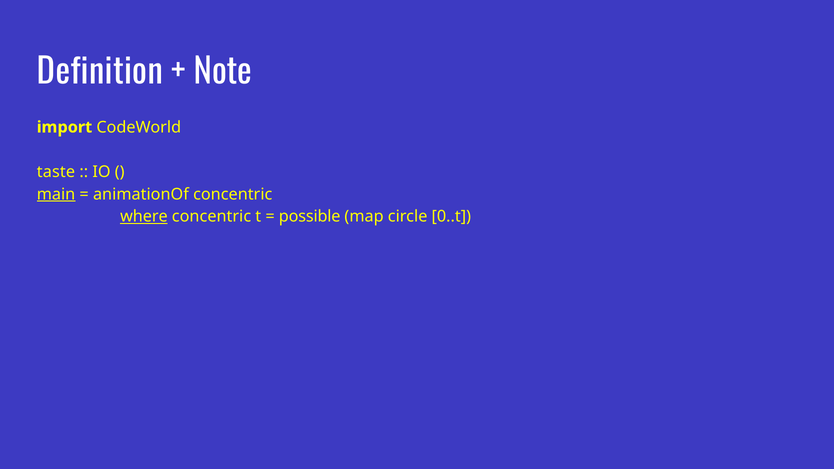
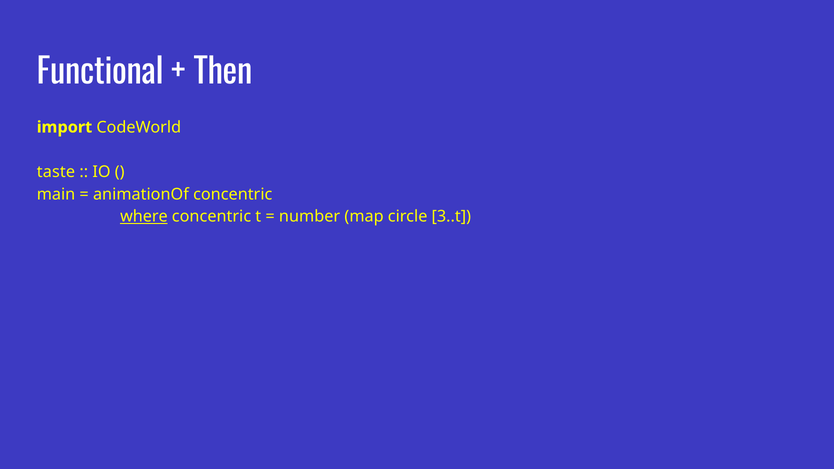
Definition: Definition -> Functional
Note: Note -> Then
main underline: present -> none
possible: possible -> number
0..t: 0..t -> 3..t
